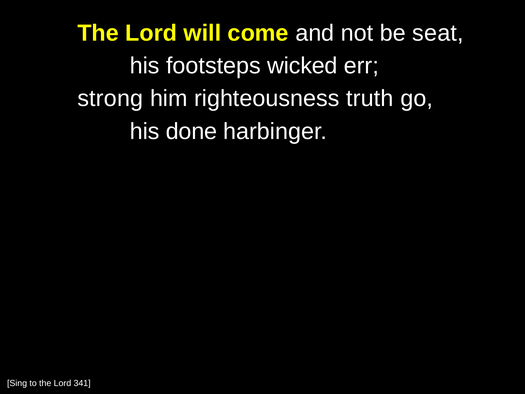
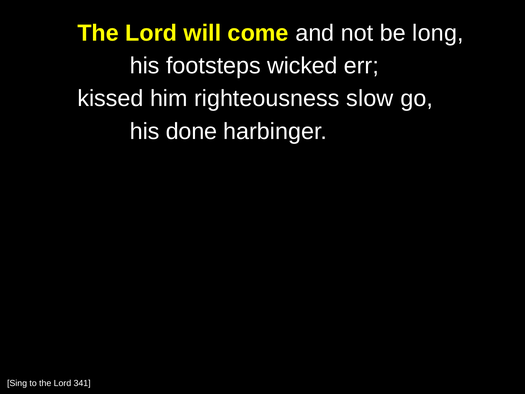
seat: seat -> long
strong: strong -> kissed
truth: truth -> slow
